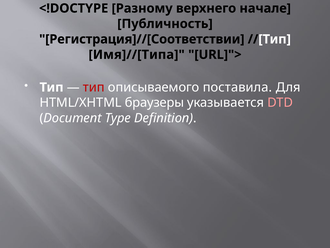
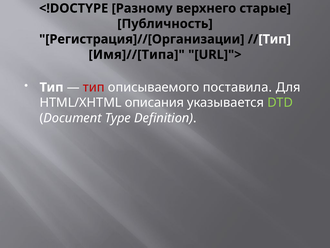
начале: начале -> старые
Регистрация]//[Соответствии: Регистрация]//[Соответствии -> Регистрация]//[Организации
браузеры: браузеры -> описания
DTD colour: pink -> light green
